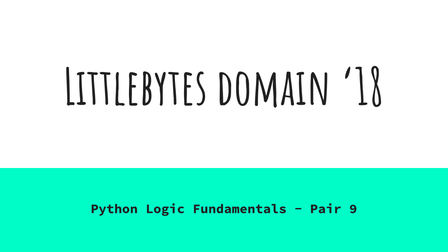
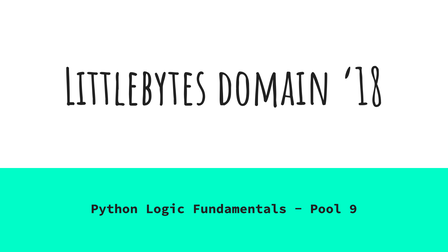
Pair: Pair -> Pool
